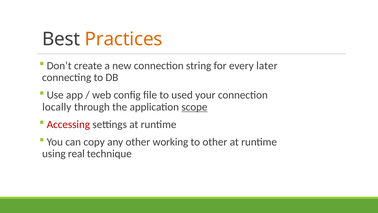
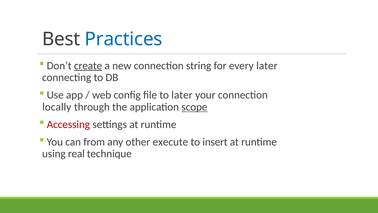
Practices colour: orange -> blue
create underline: none -> present
to used: used -> later
copy: copy -> from
working: working -> execute
to other: other -> insert
